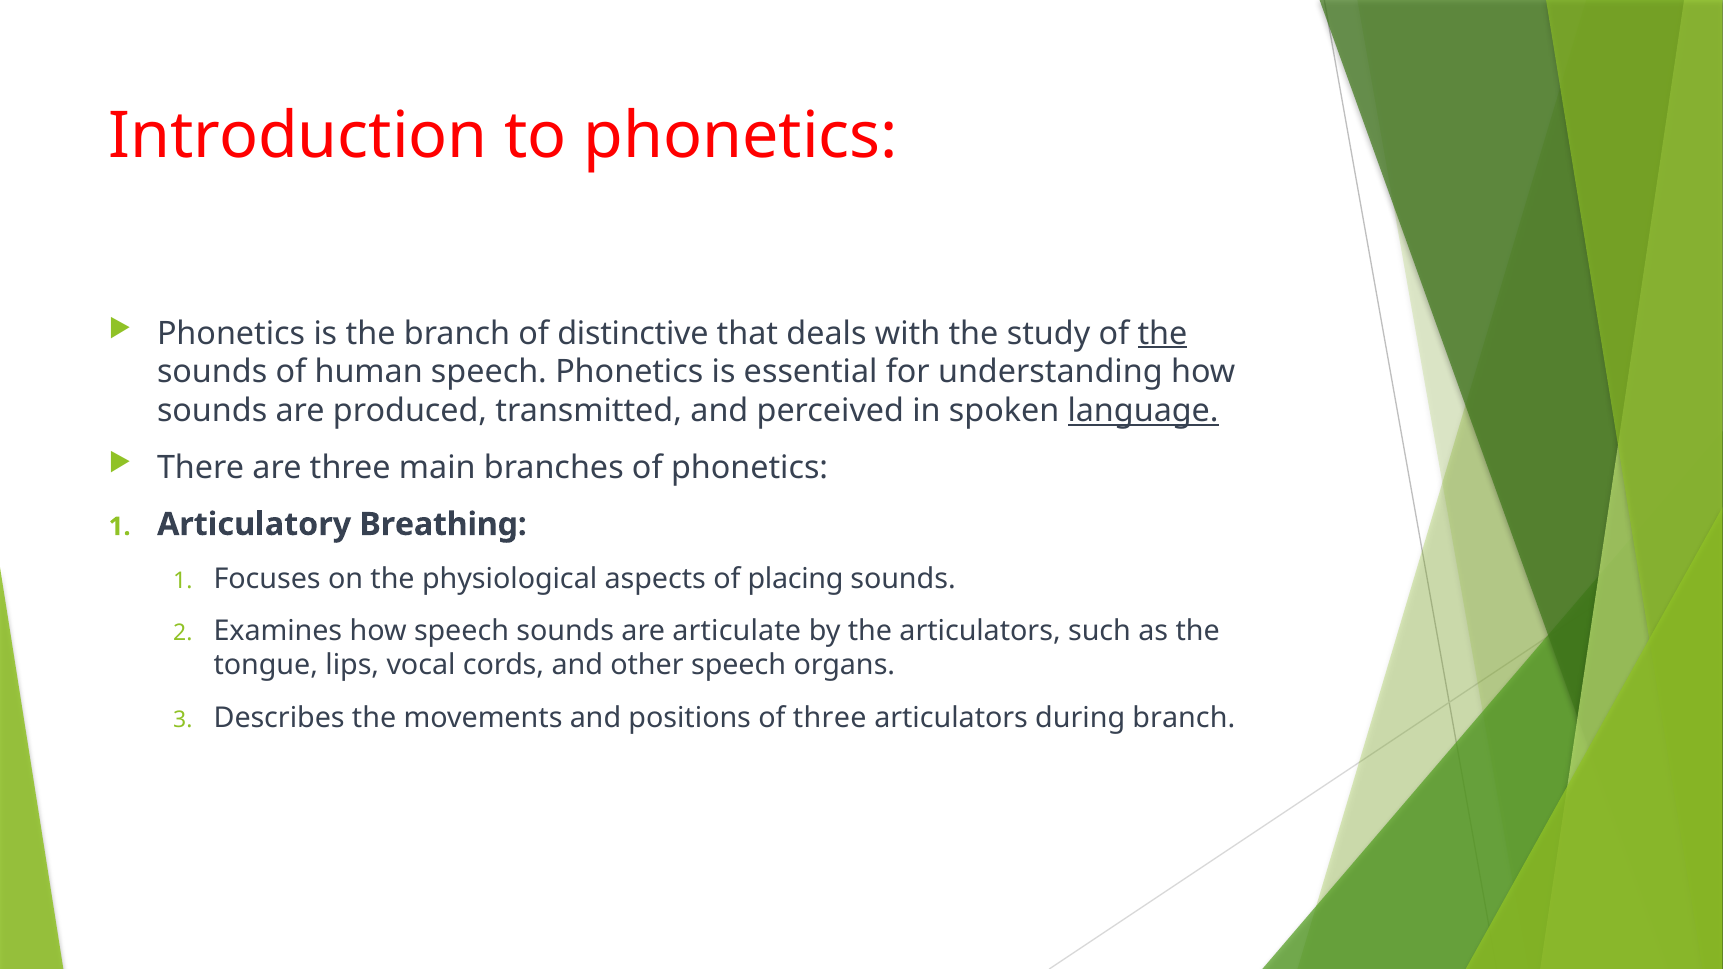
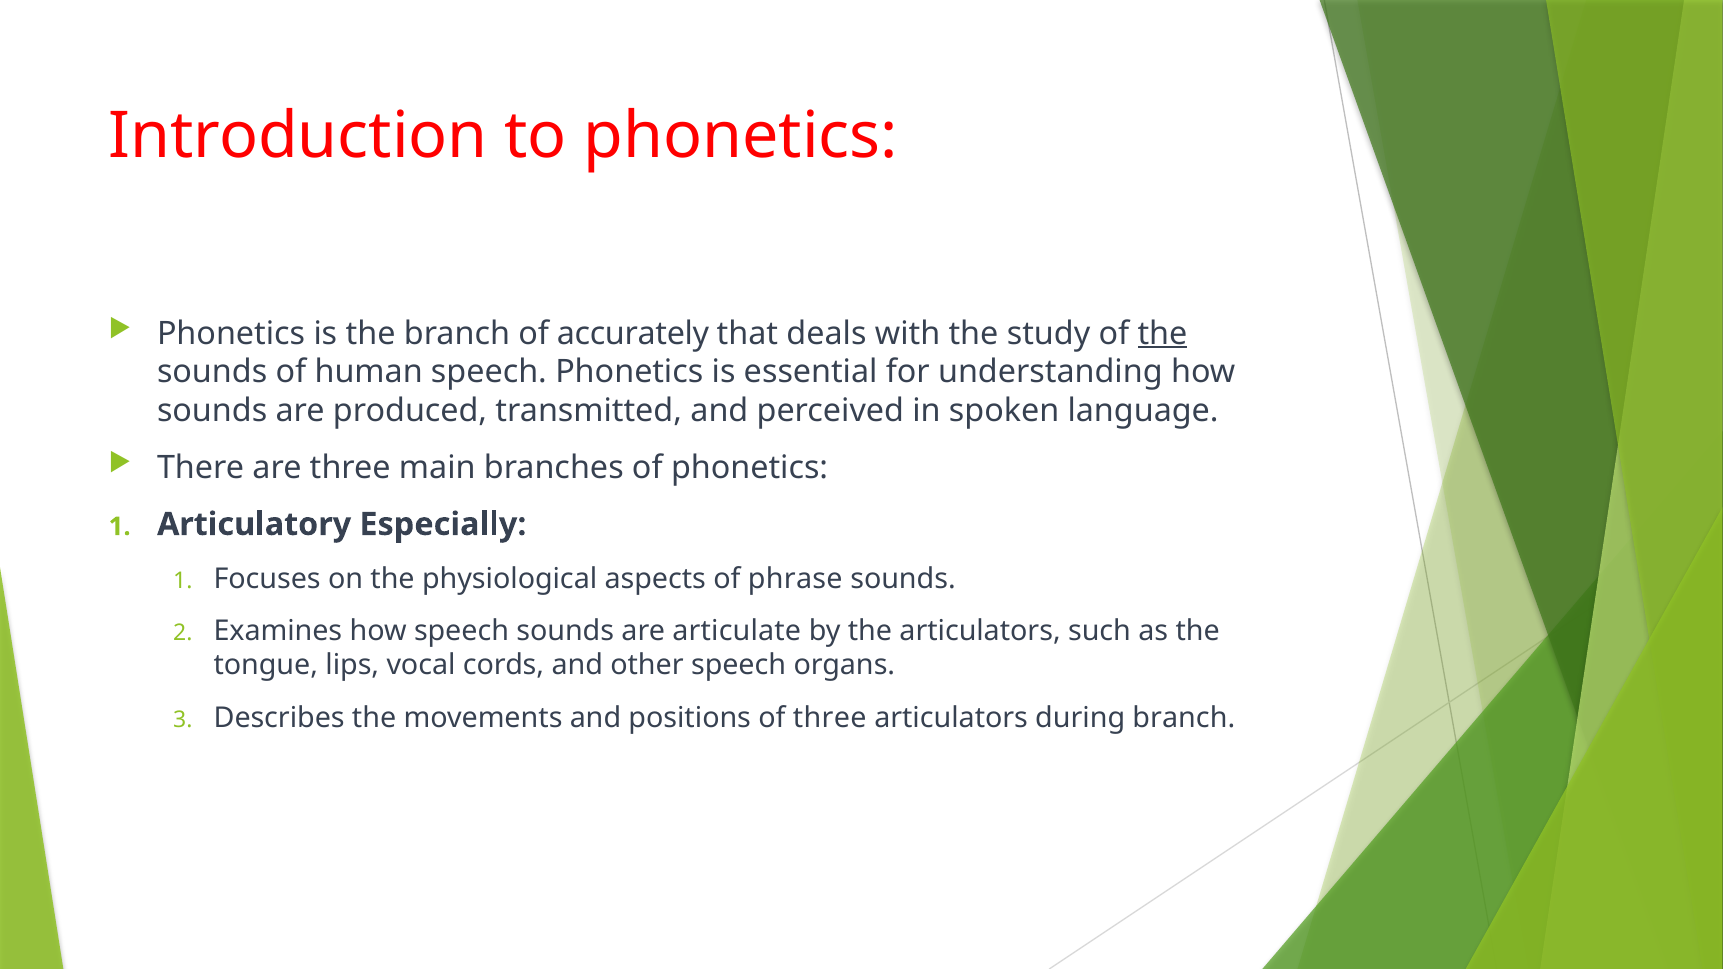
distinctive: distinctive -> accurately
language underline: present -> none
Breathing: Breathing -> Especially
placing: placing -> phrase
